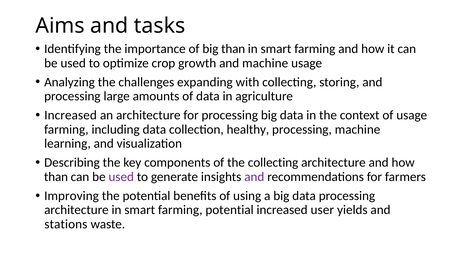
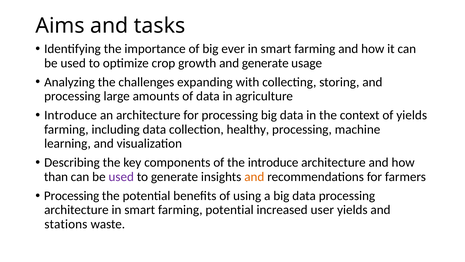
big than: than -> ever
and machine: machine -> generate
Increased at (71, 115): Increased -> Introduce
of usage: usage -> yields
the collecting: collecting -> introduce
and at (254, 177) colour: purple -> orange
Improving at (72, 195): Improving -> Processing
